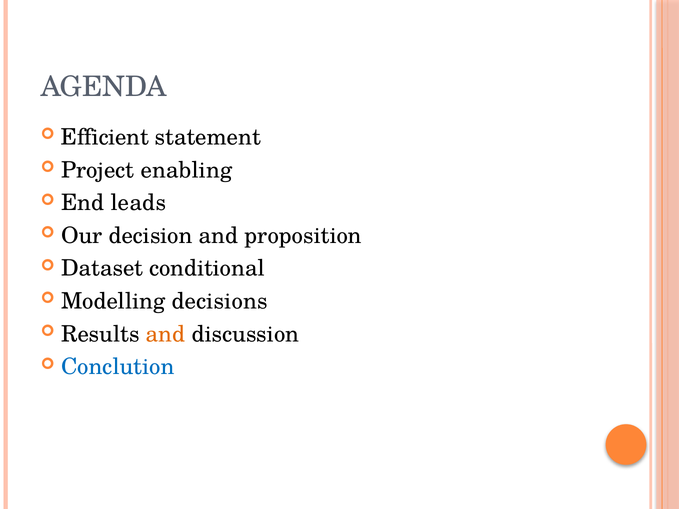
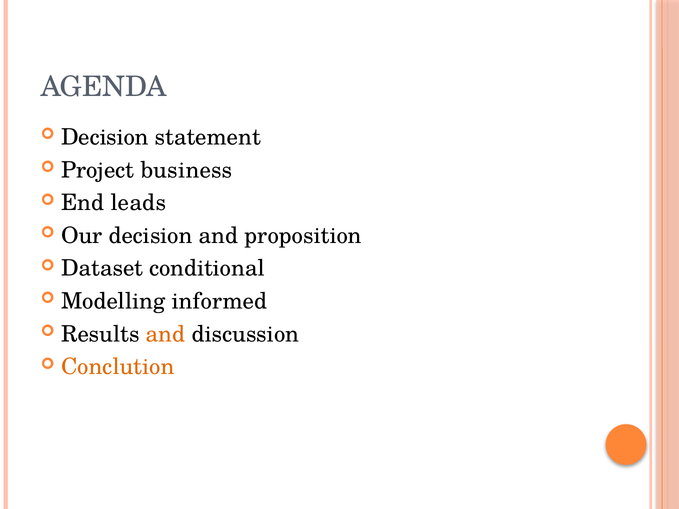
Efficient at (105, 137): Efficient -> Decision
enabling: enabling -> business
decisions: decisions -> informed
Conclution colour: blue -> orange
